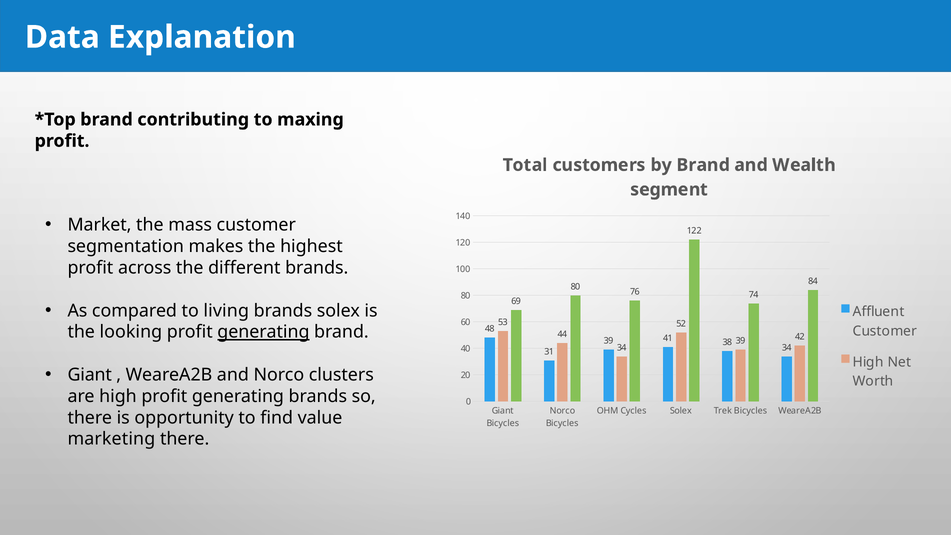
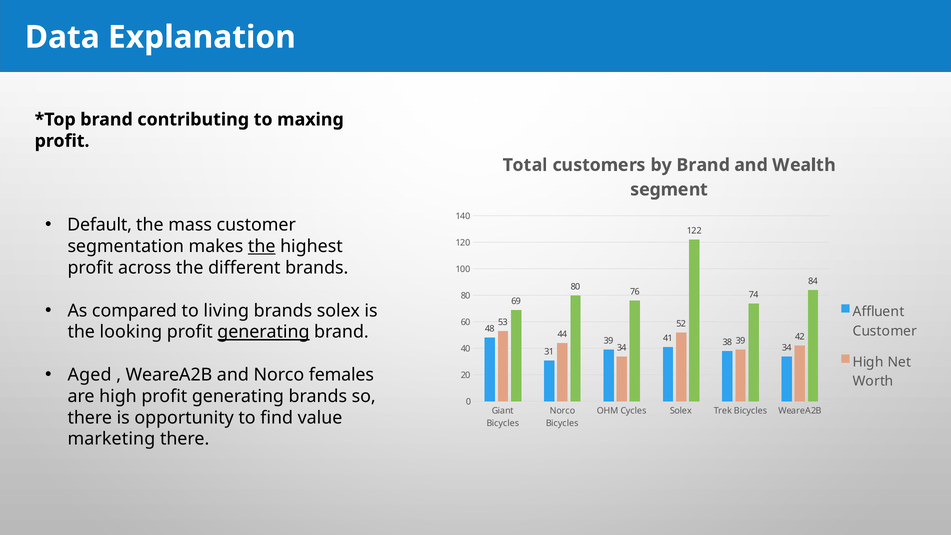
Market: Market -> Default
the at (262, 246) underline: none -> present
Giant at (90, 375): Giant -> Aged
clusters: clusters -> females
